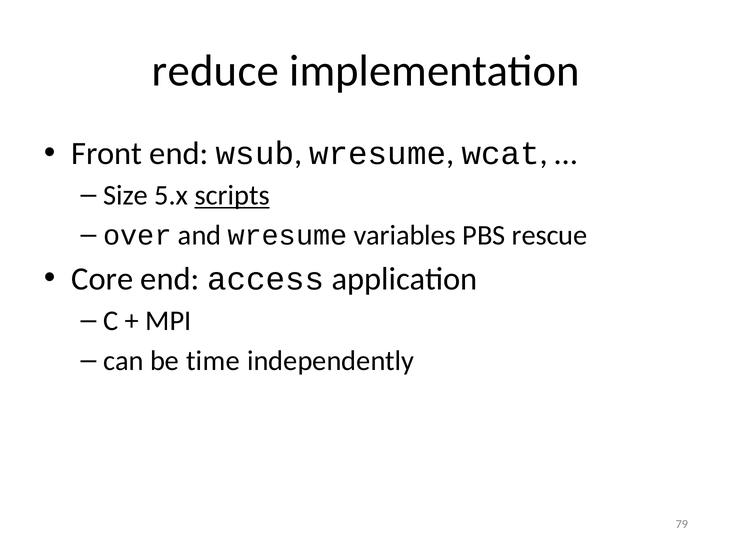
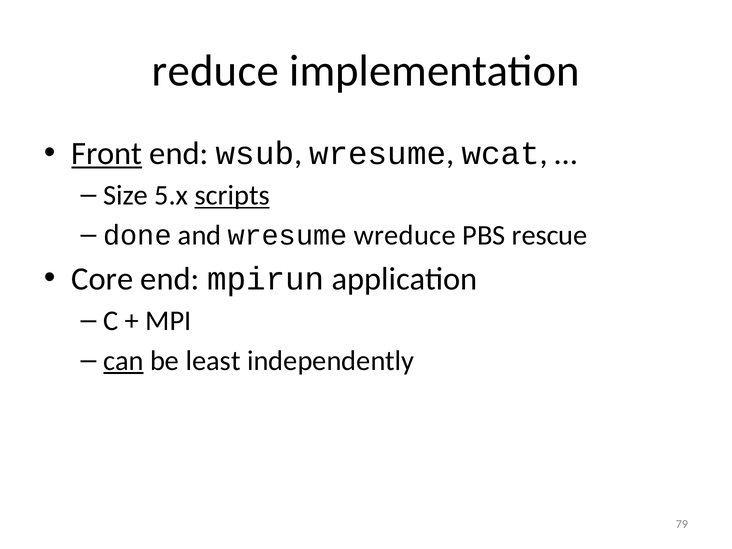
Front underline: none -> present
over: over -> done
variables: variables -> wreduce
access: access -> mpirun
can underline: none -> present
time: time -> least
